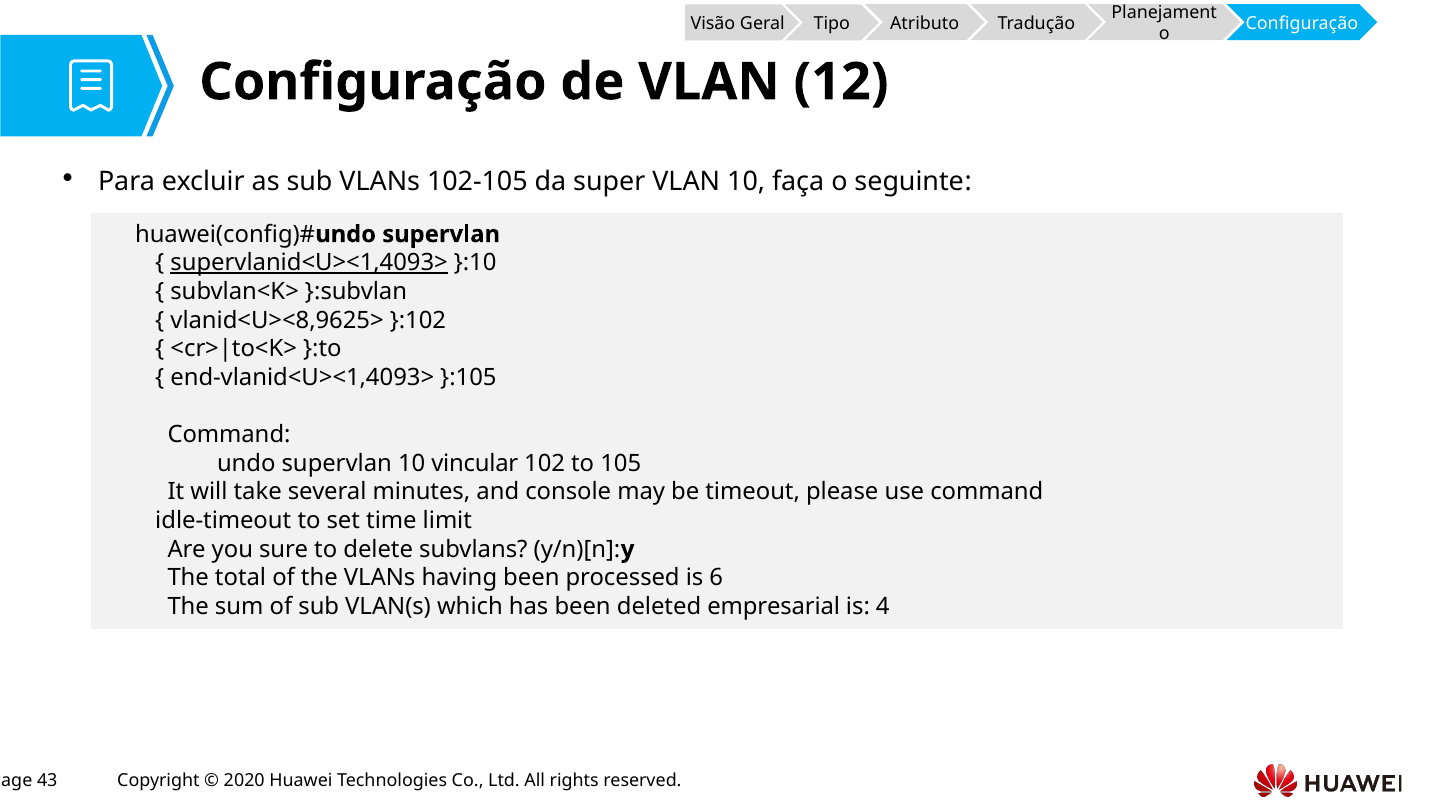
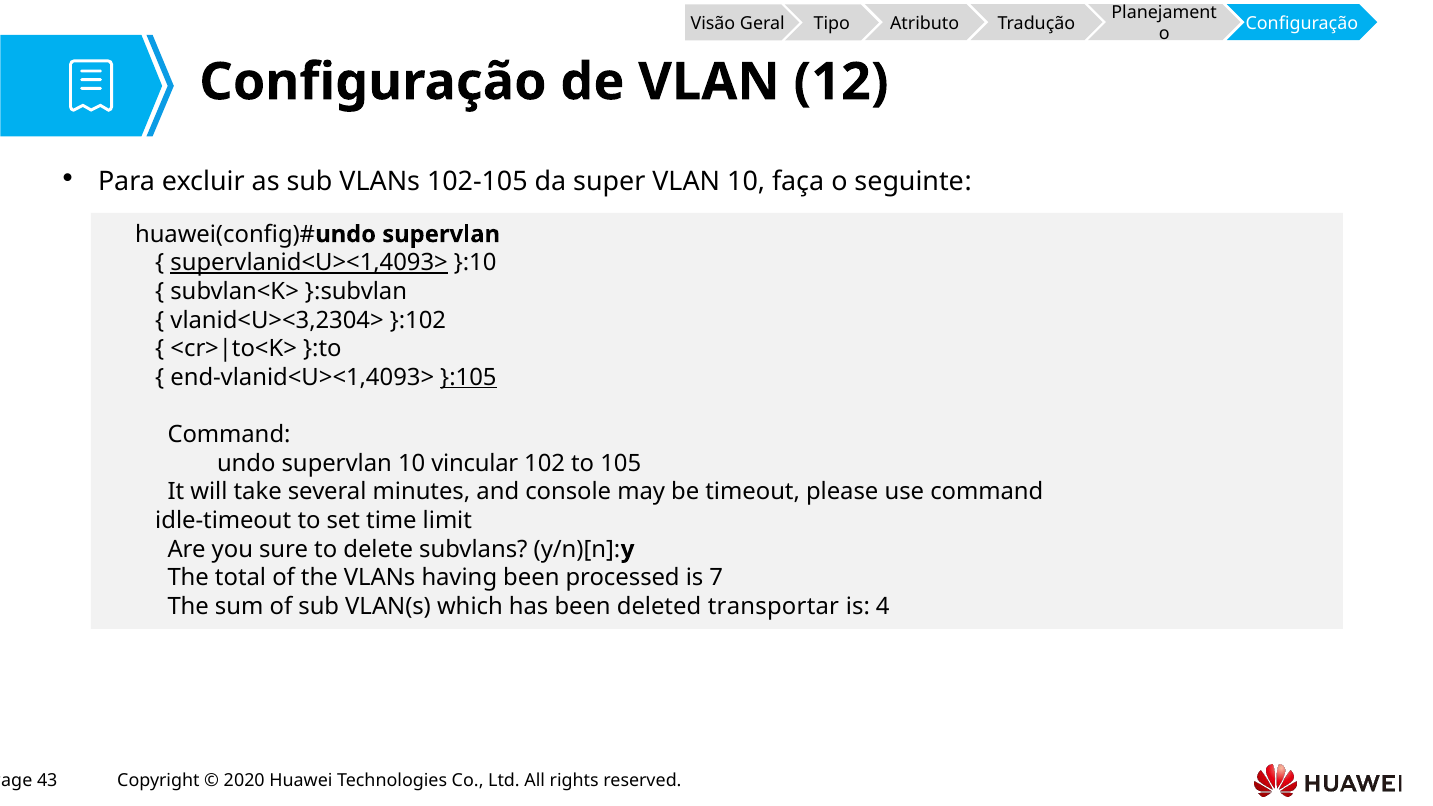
vlanid<U><8,9625>: vlanid<U><8,9625> -> vlanid<U><3,2304>
}:105 underline: none -> present
6: 6 -> 7
empresarial: empresarial -> transportar
